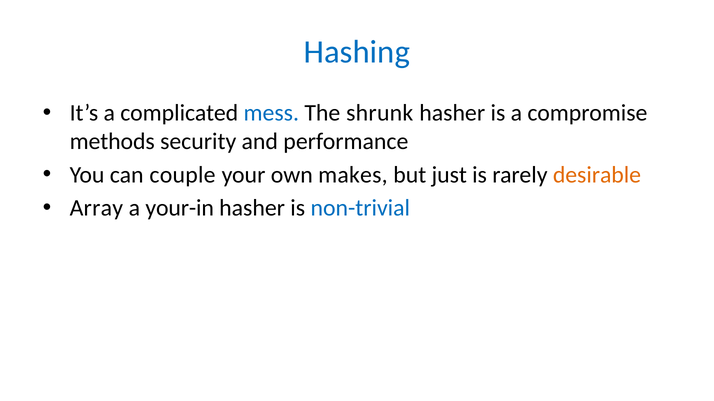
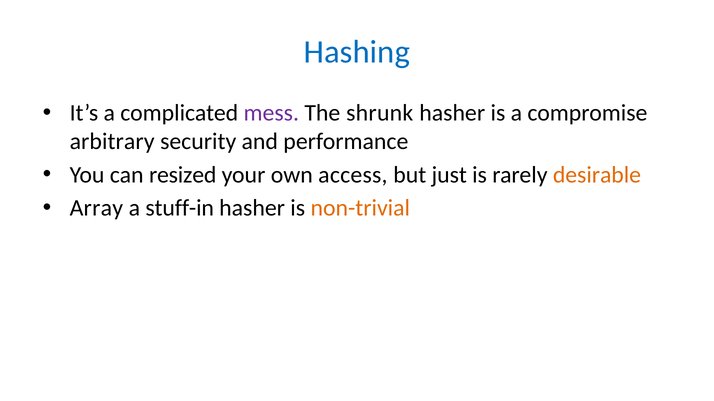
mess colour: blue -> purple
methods: methods -> arbitrary
couple: couple -> resized
makes: makes -> access
your-in: your-in -> stuff-in
non-trivial colour: blue -> orange
